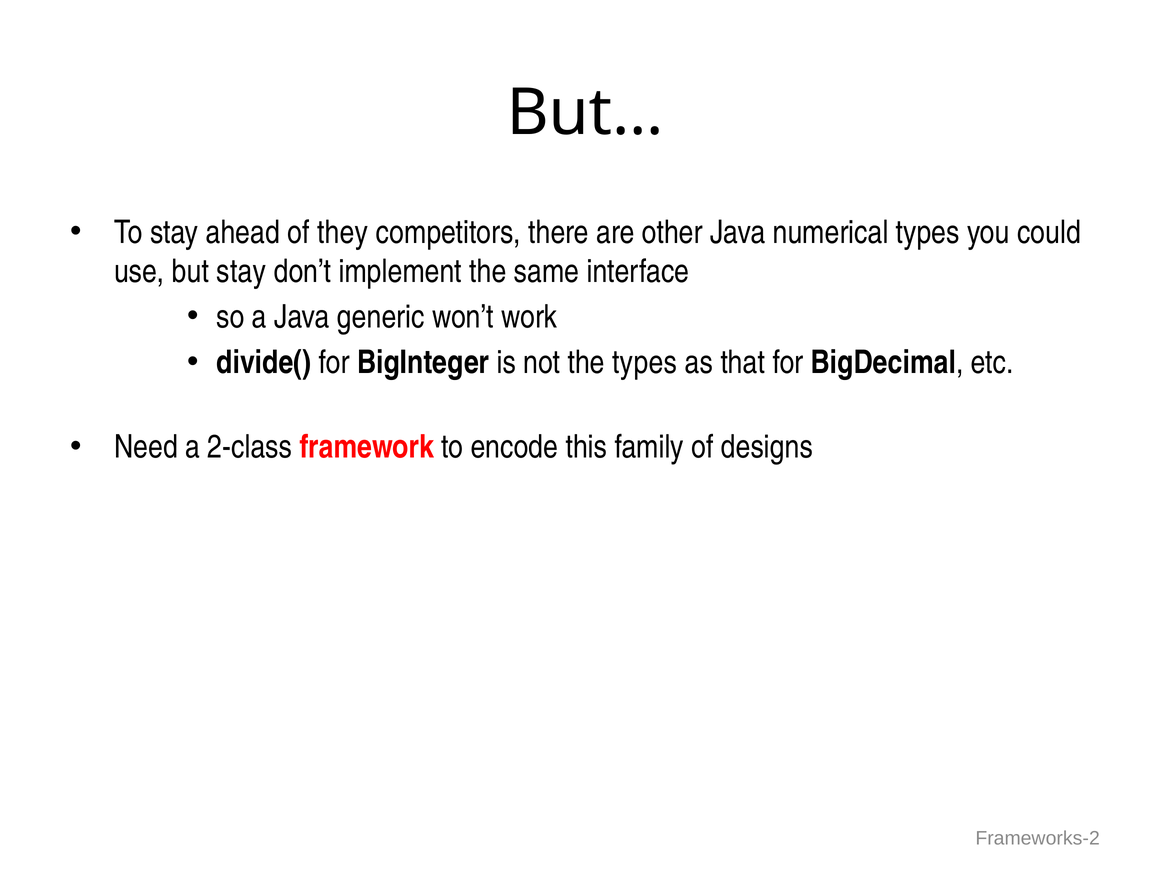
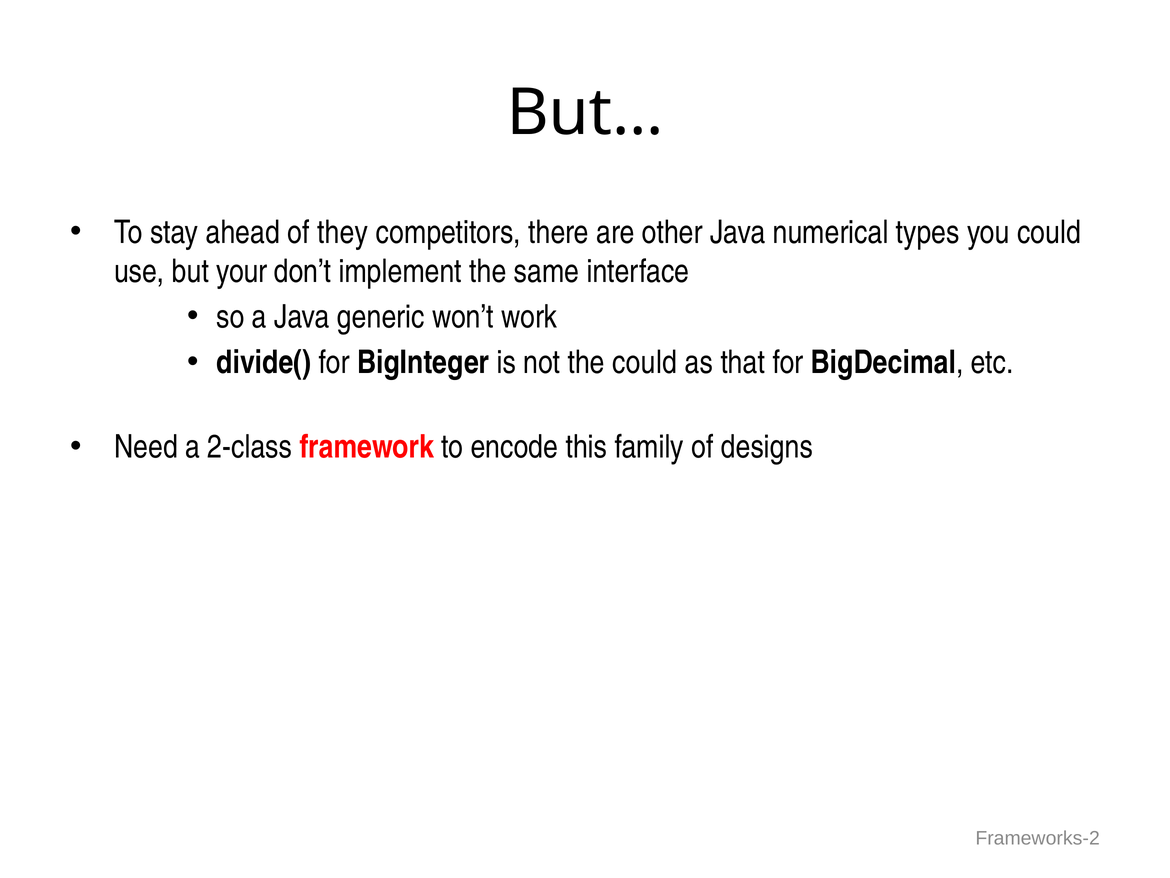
but stay: stay -> your
the types: types -> could
